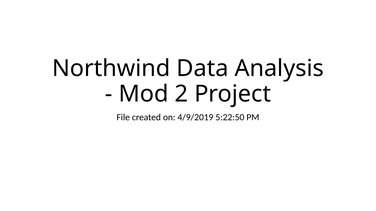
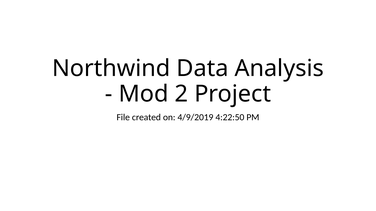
5:22:50: 5:22:50 -> 4:22:50
